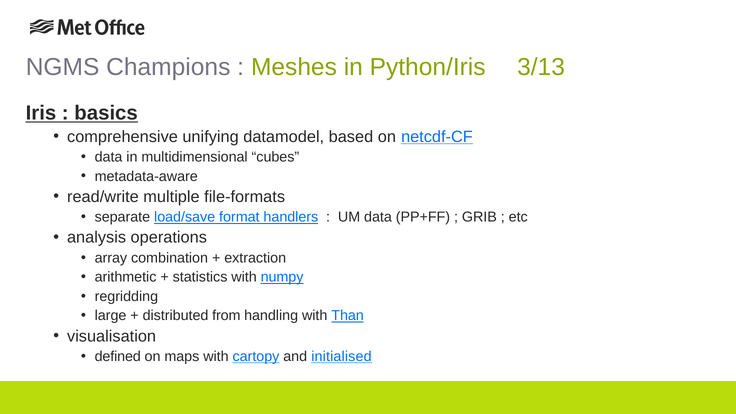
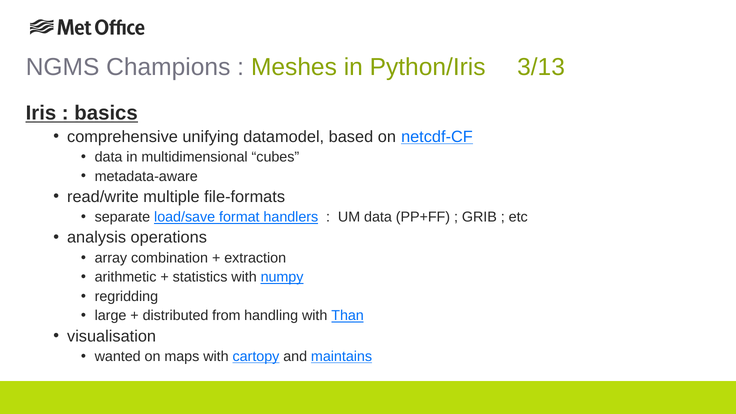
defined: defined -> wanted
initialised: initialised -> maintains
